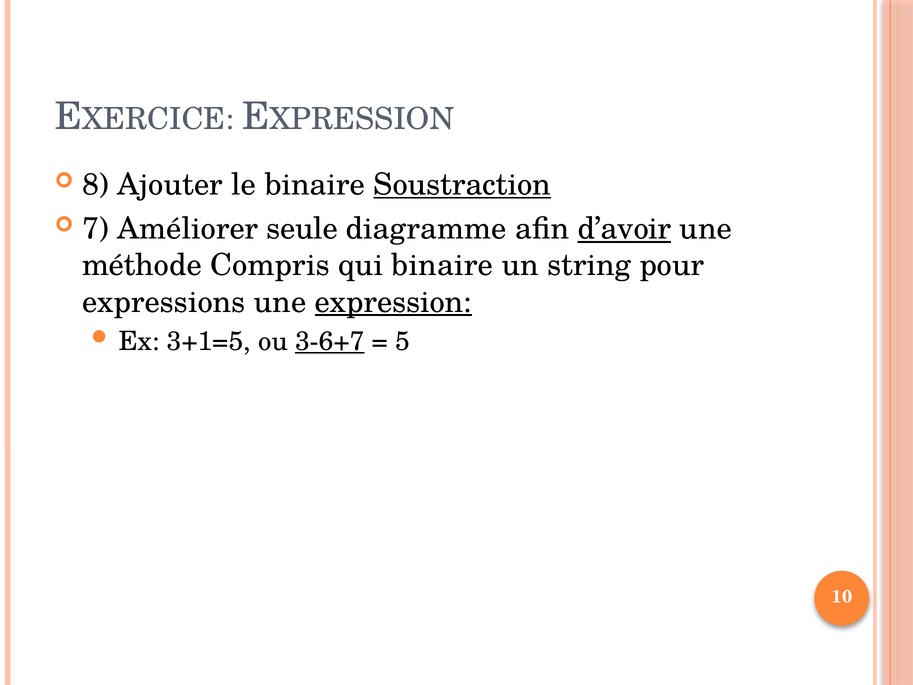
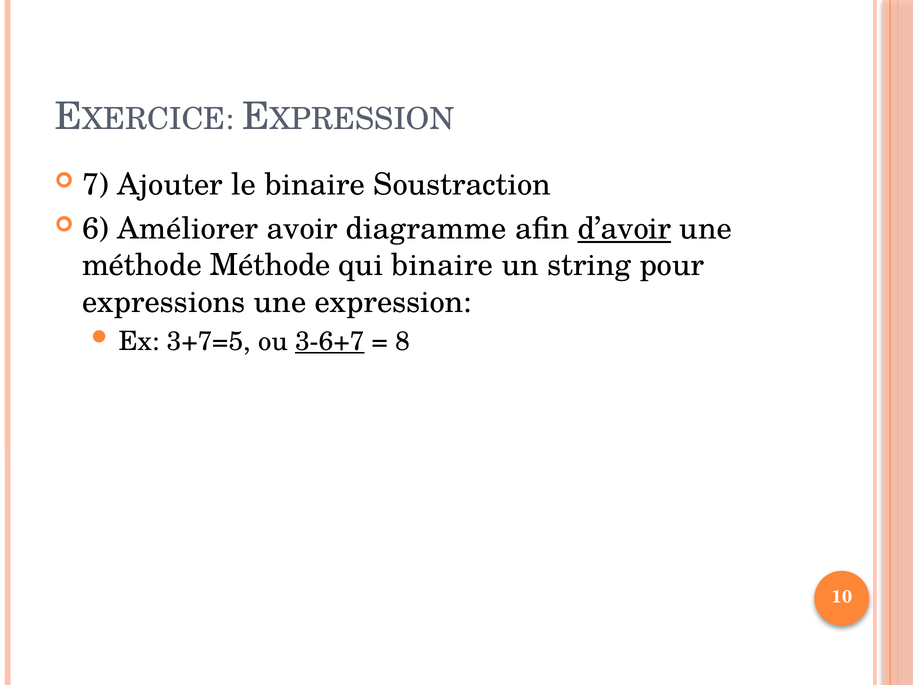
8: 8 -> 7
Soustraction underline: present -> none
7: 7 -> 6
seule: seule -> avoir
méthode Compris: Compris -> Méthode
expression underline: present -> none
3+1=5: 3+1=5 -> 3+7=5
5: 5 -> 8
